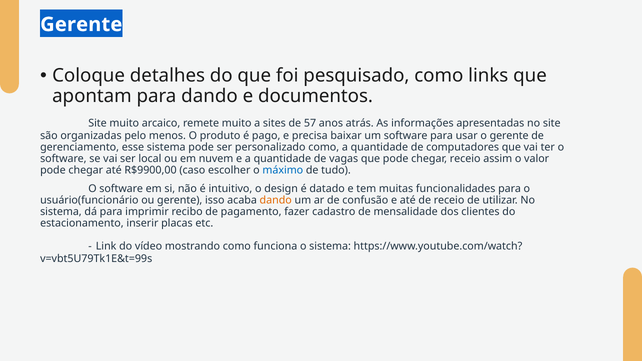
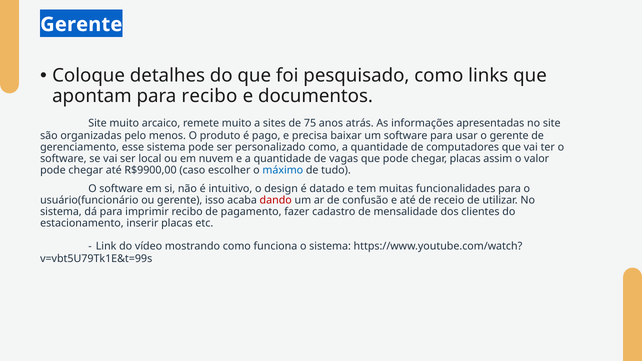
para dando: dando -> recibo
57: 57 -> 75
chegar receio: receio -> placas
dando at (276, 200) colour: orange -> red
